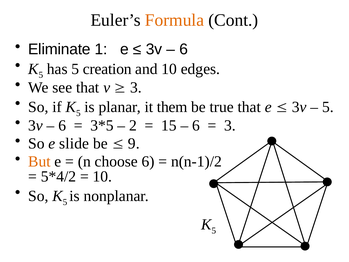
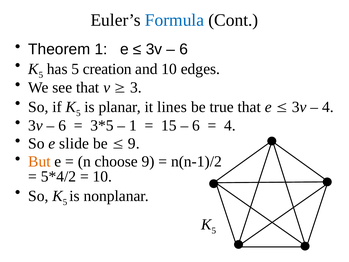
Formula colour: orange -> blue
Eliminate: Eliminate -> Theorem
them: them -> lines
5 at (328, 107): 5 -> 4
2 at (133, 125): 2 -> 1
3 at (230, 125): 3 -> 4
choose 6: 6 -> 9
